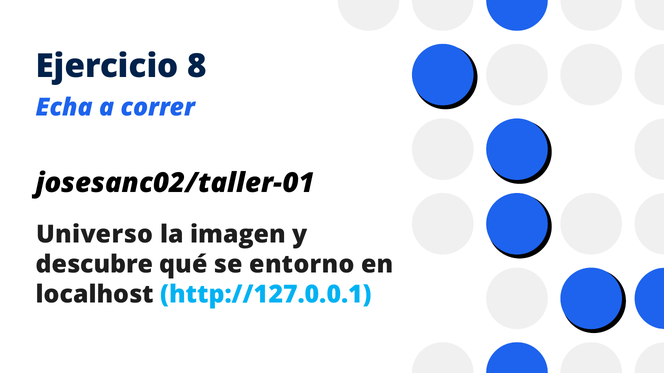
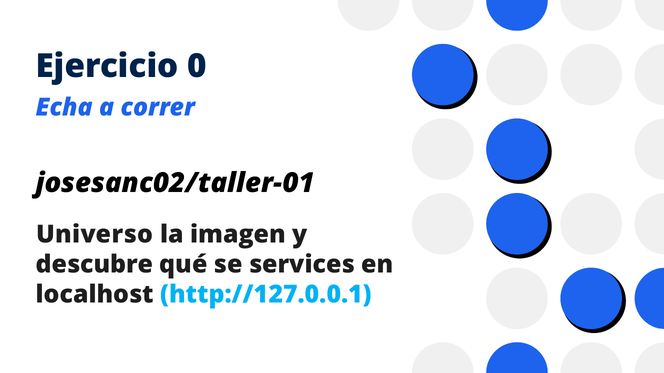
8: 8 -> 0
entorno: entorno -> services
